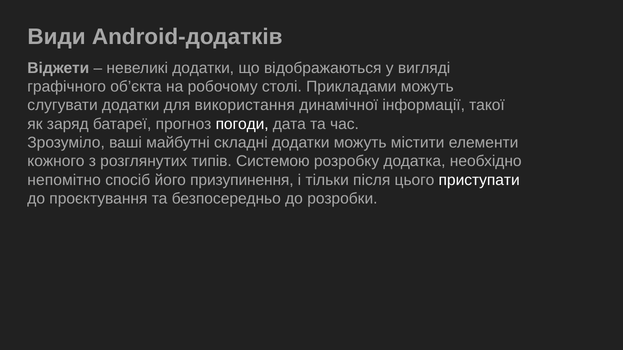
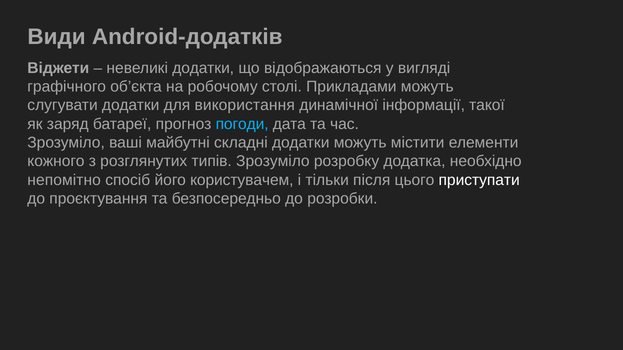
погоди colour: white -> light blue
типів Системою: Системою -> Зрозуміло
призупинення: призупинення -> користувачем
